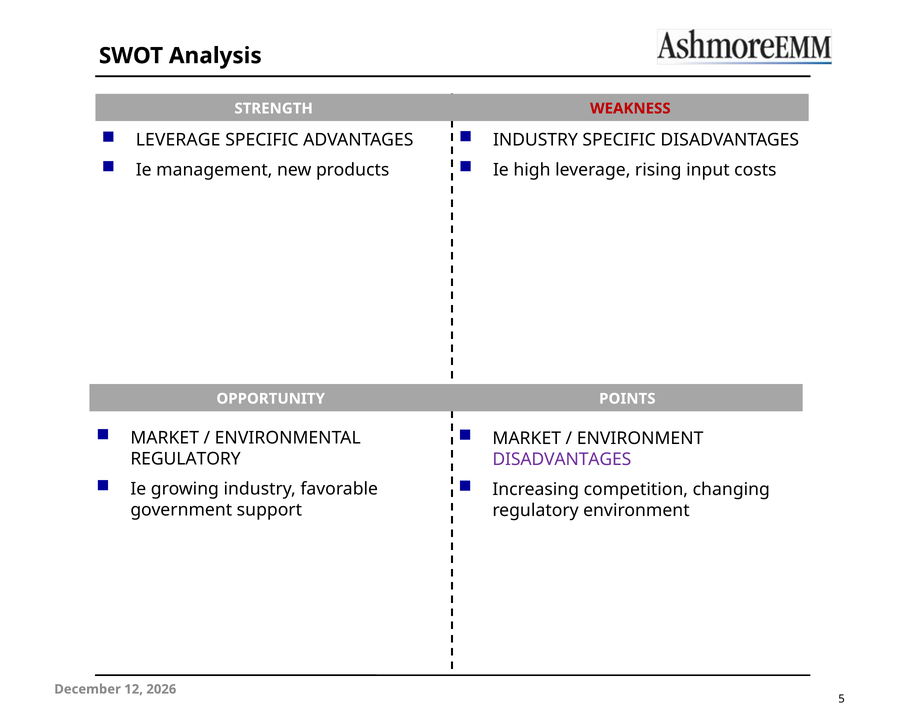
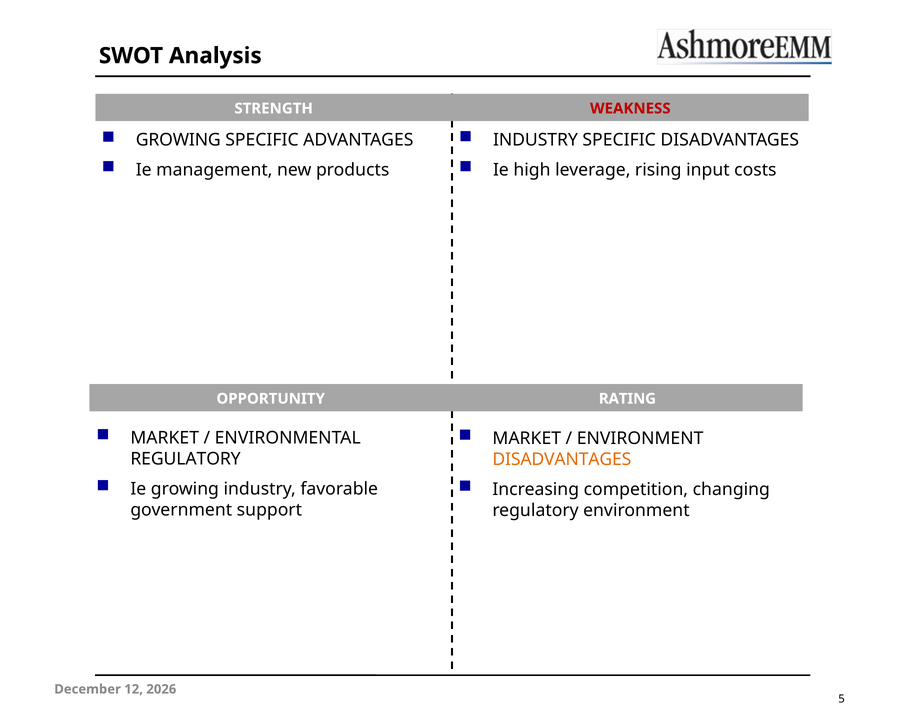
LEVERAGE at (178, 140): LEVERAGE -> GROWING
POINTS: POINTS -> RATING
DISADVANTAGES at (562, 460) colour: purple -> orange
